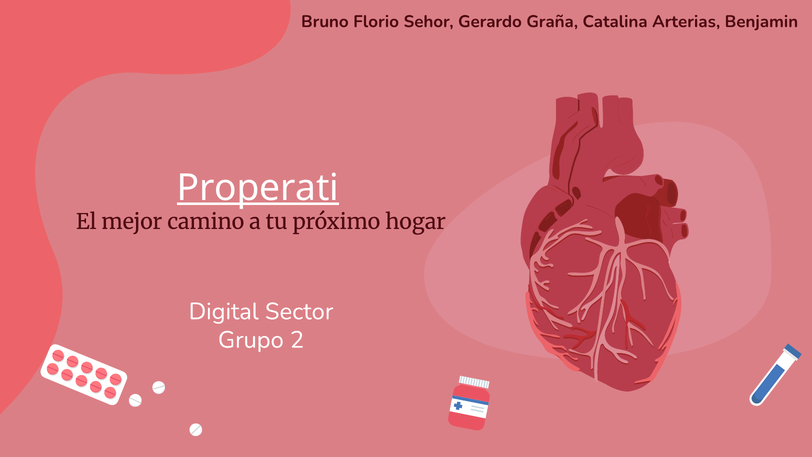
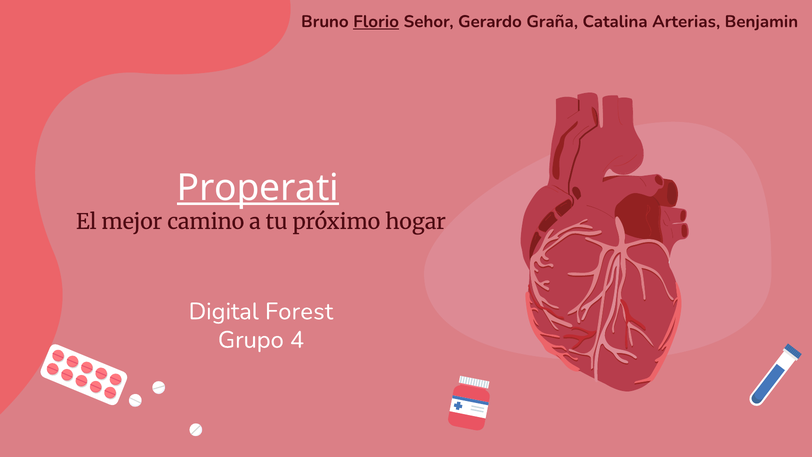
Florio underline: none -> present
Sector: Sector -> Forest
2: 2 -> 4
